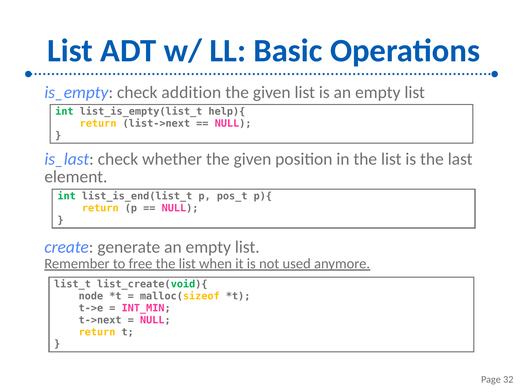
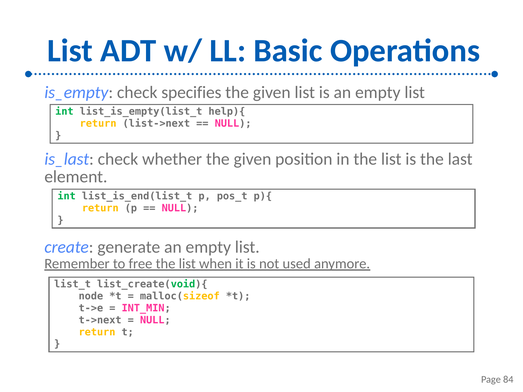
addition: addition -> specifies
32: 32 -> 84
